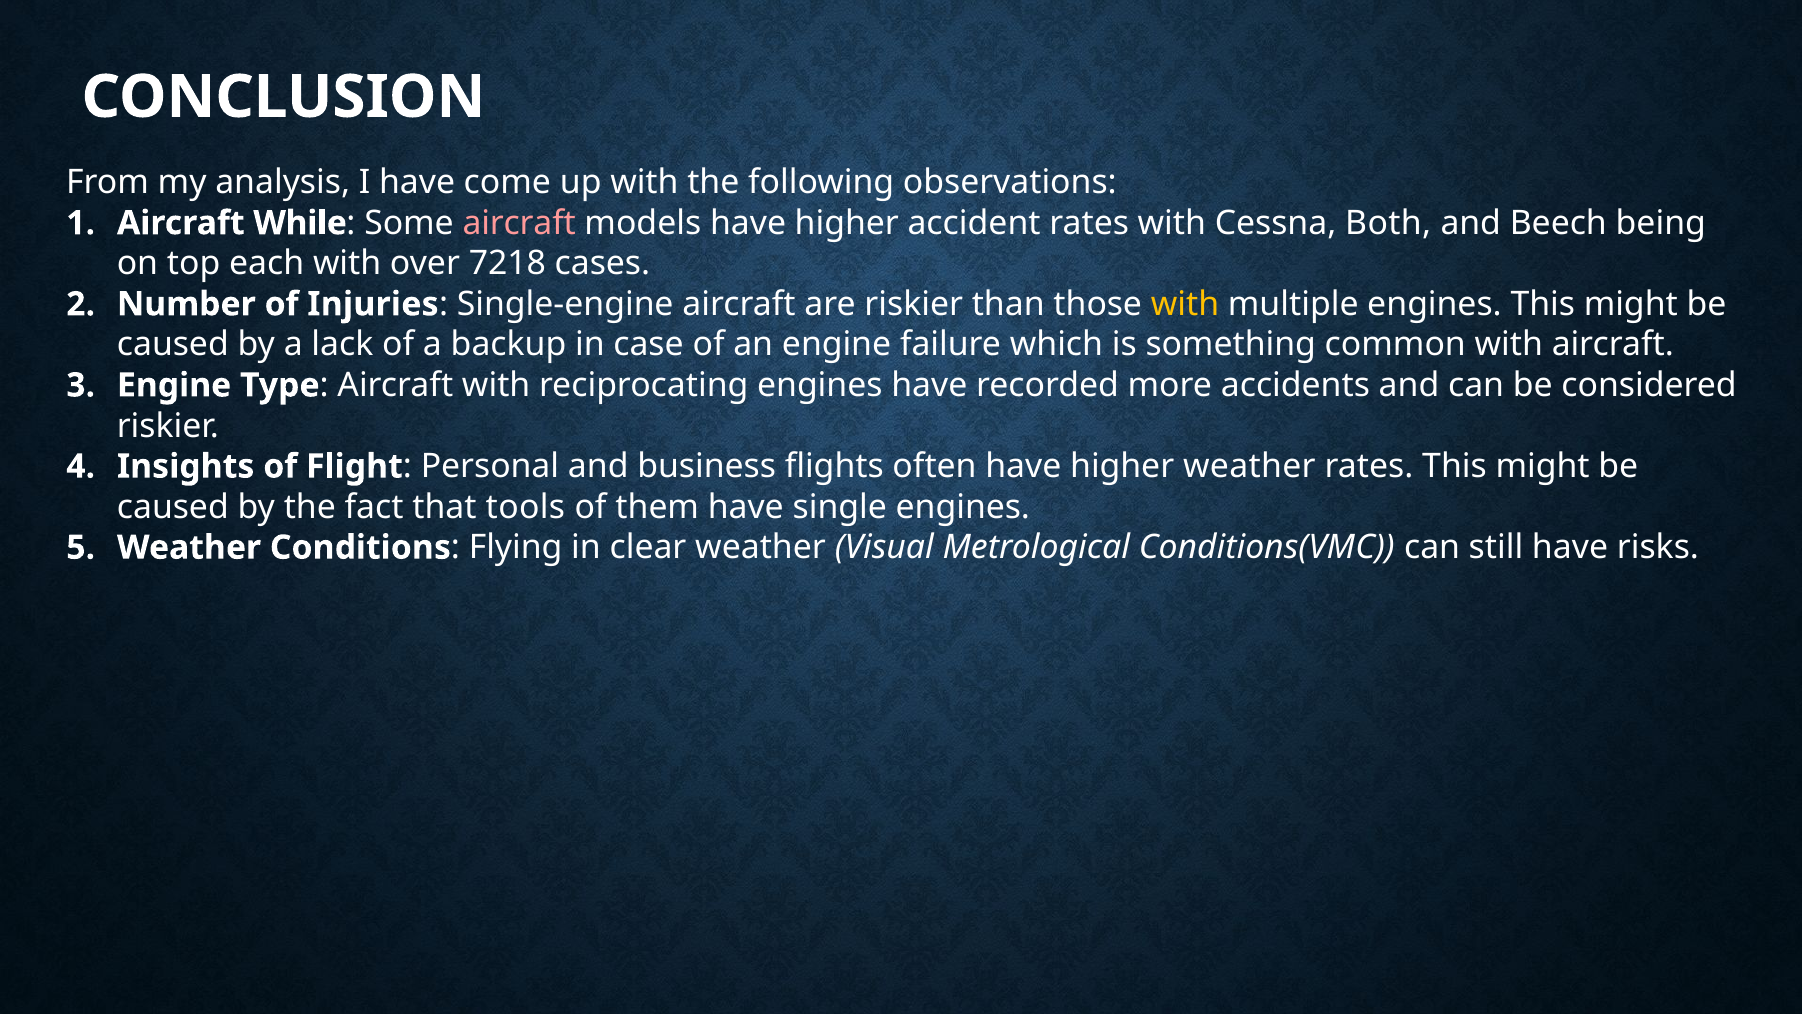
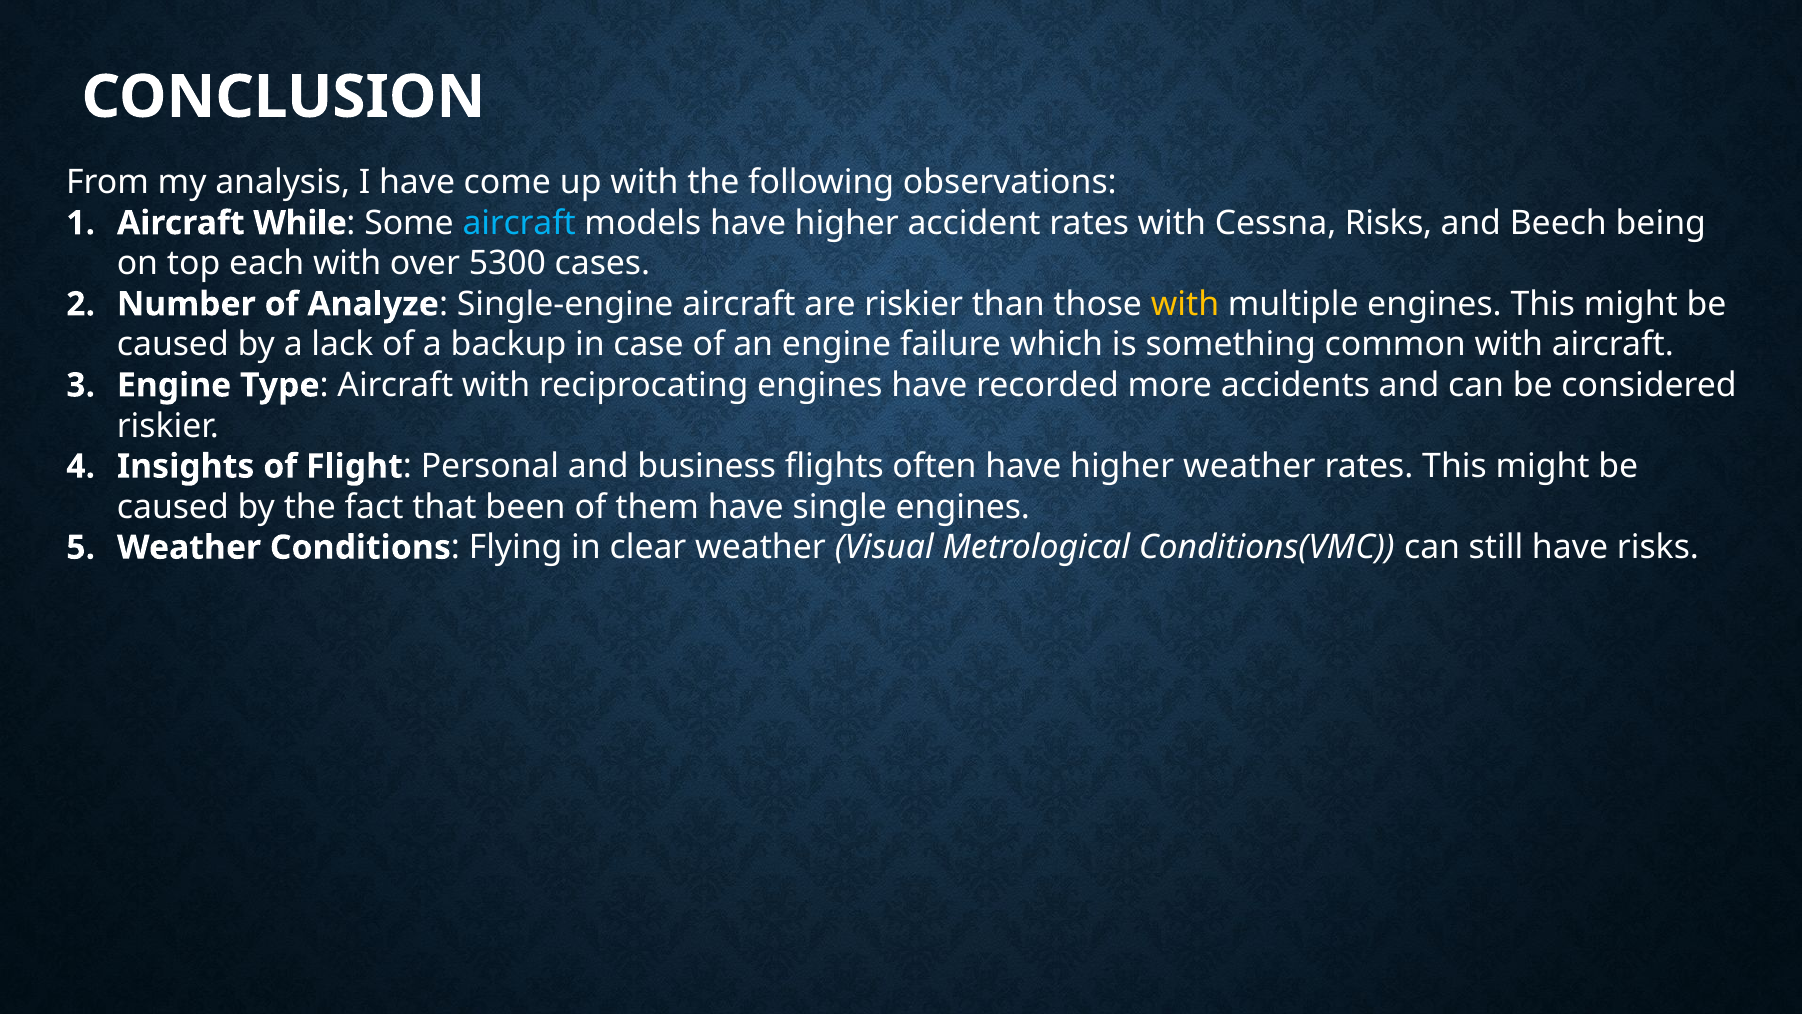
aircraft at (519, 223) colour: pink -> light blue
Cessna Both: Both -> Risks
7218: 7218 -> 5300
Injuries: Injuries -> Analyze
tools: tools -> been
